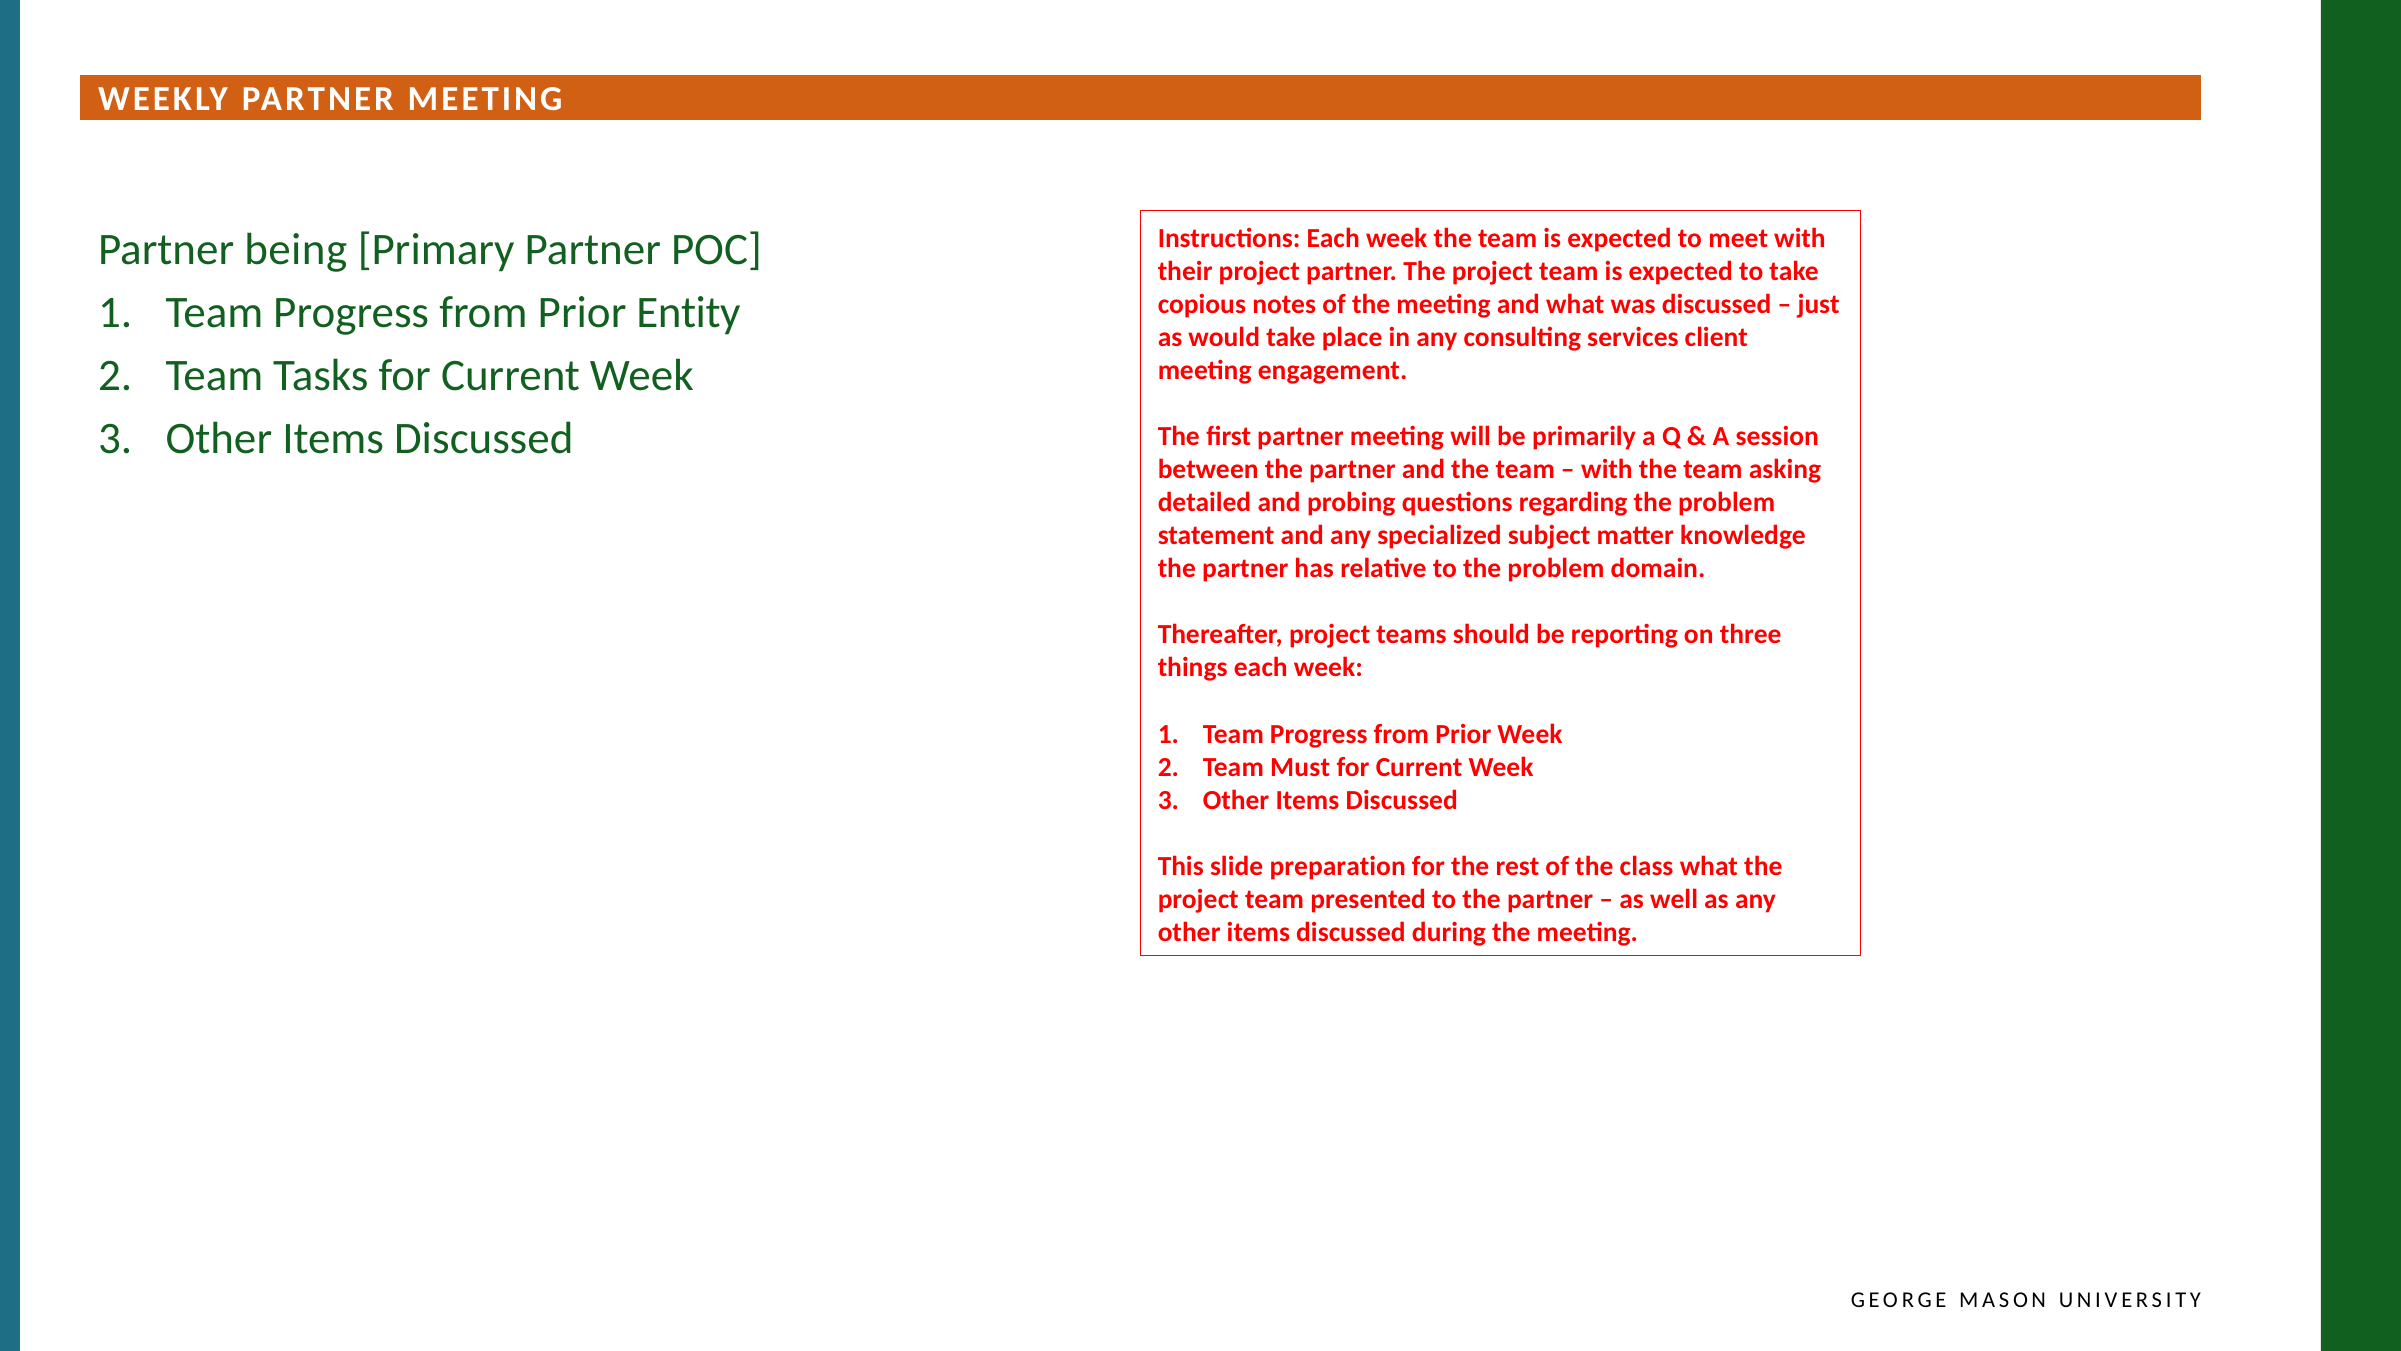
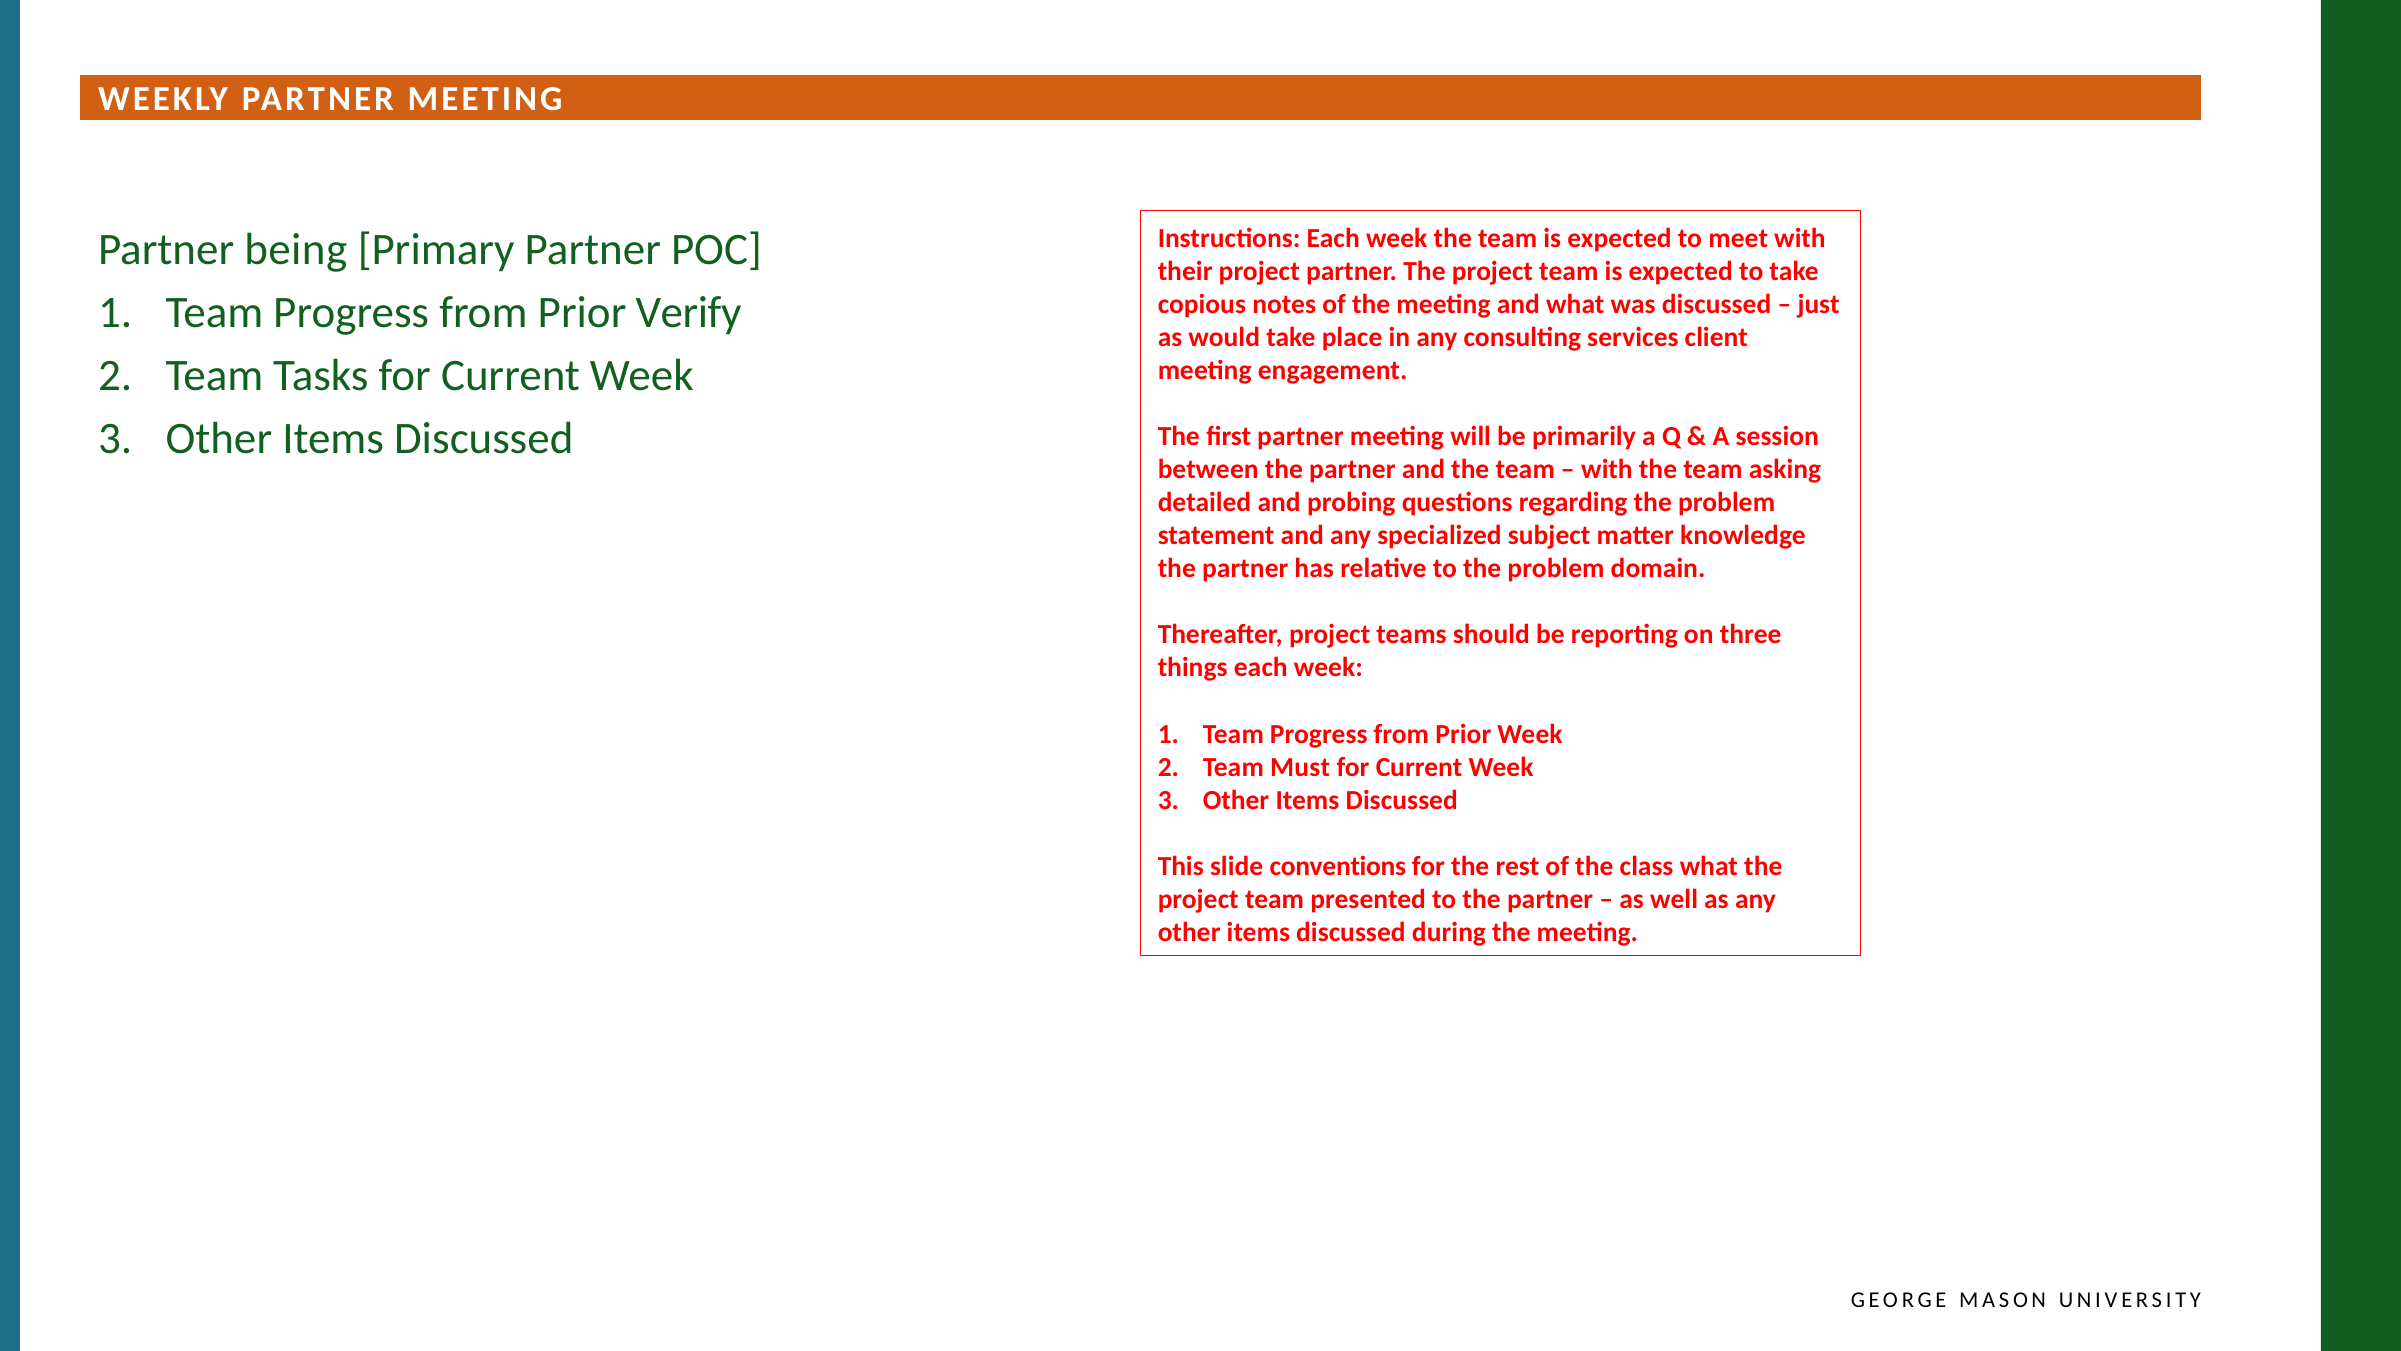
Entity: Entity -> Verify
preparation: preparation -> conventions
